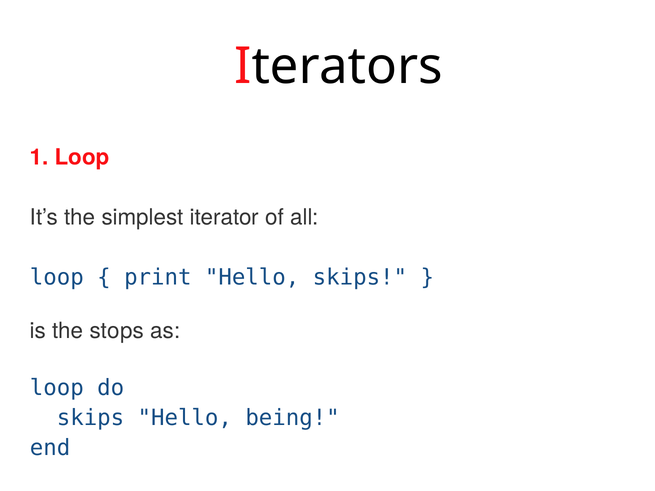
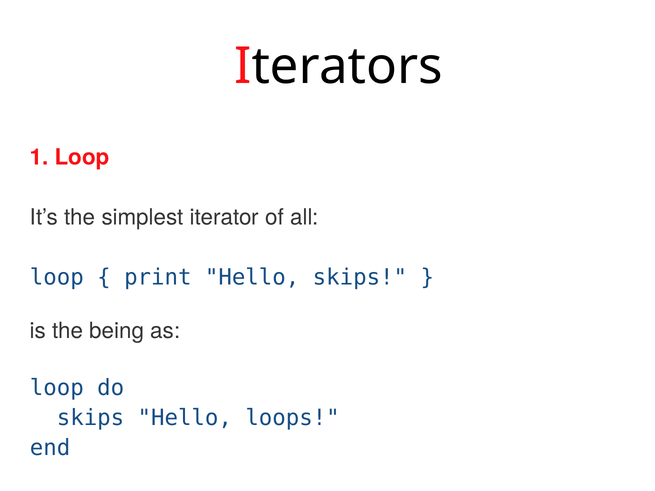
stops: stops -> being
being: being -> loops
